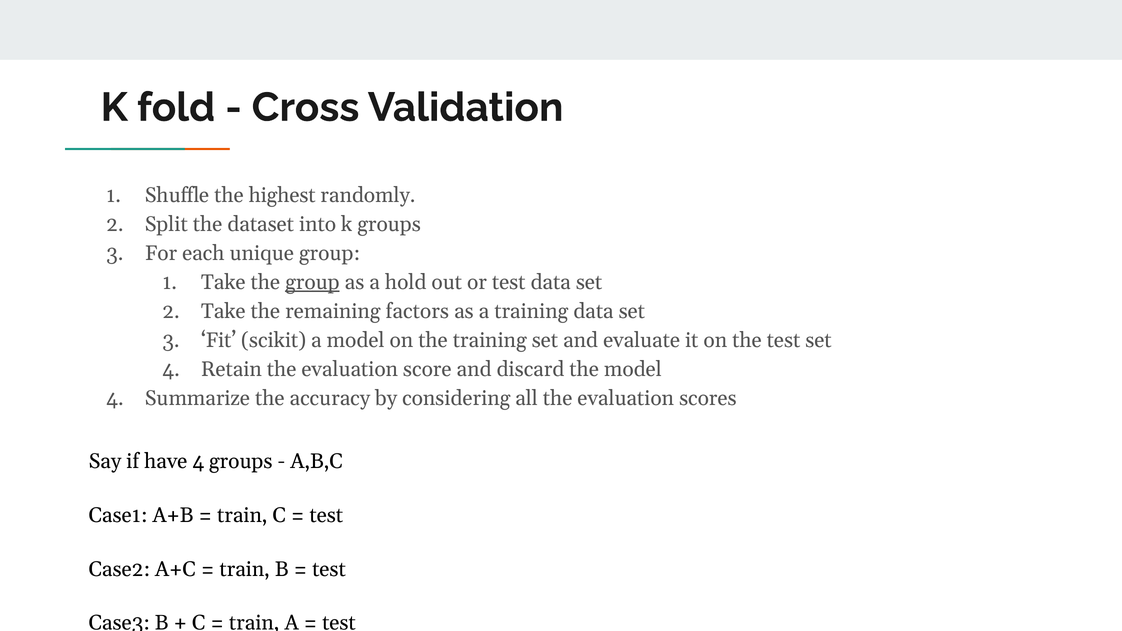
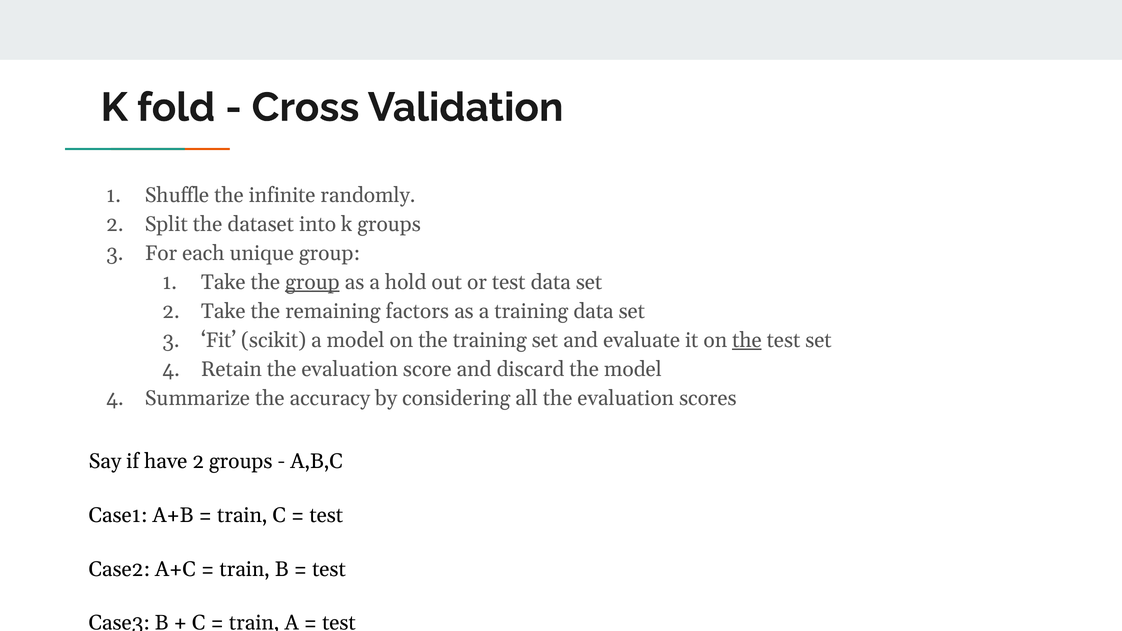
highest: highest -> infinite
the at (747, 340) underline: none -> present
have 4: 4 -> 2
